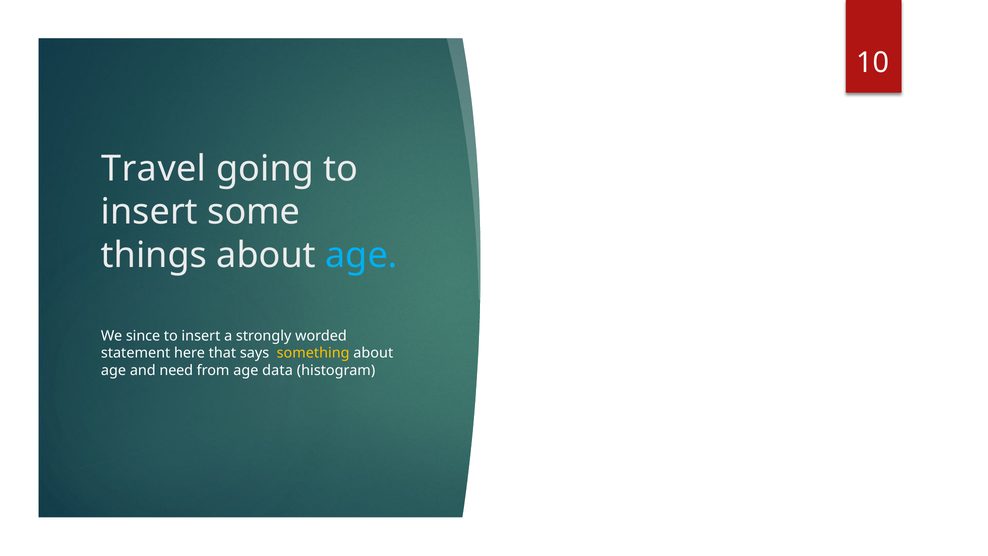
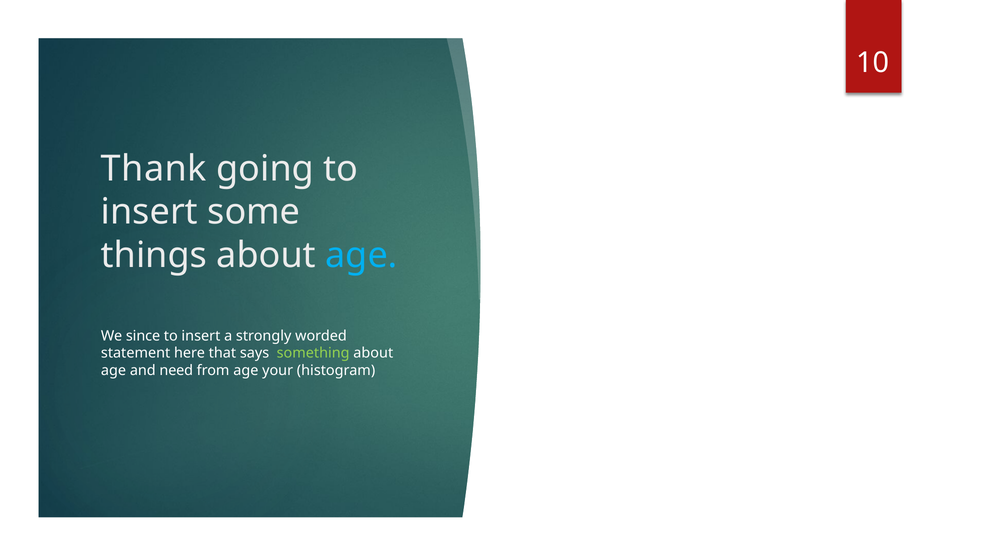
Travel: Travel -> Thank
something colour: yellow -> light green
data: data -> your
